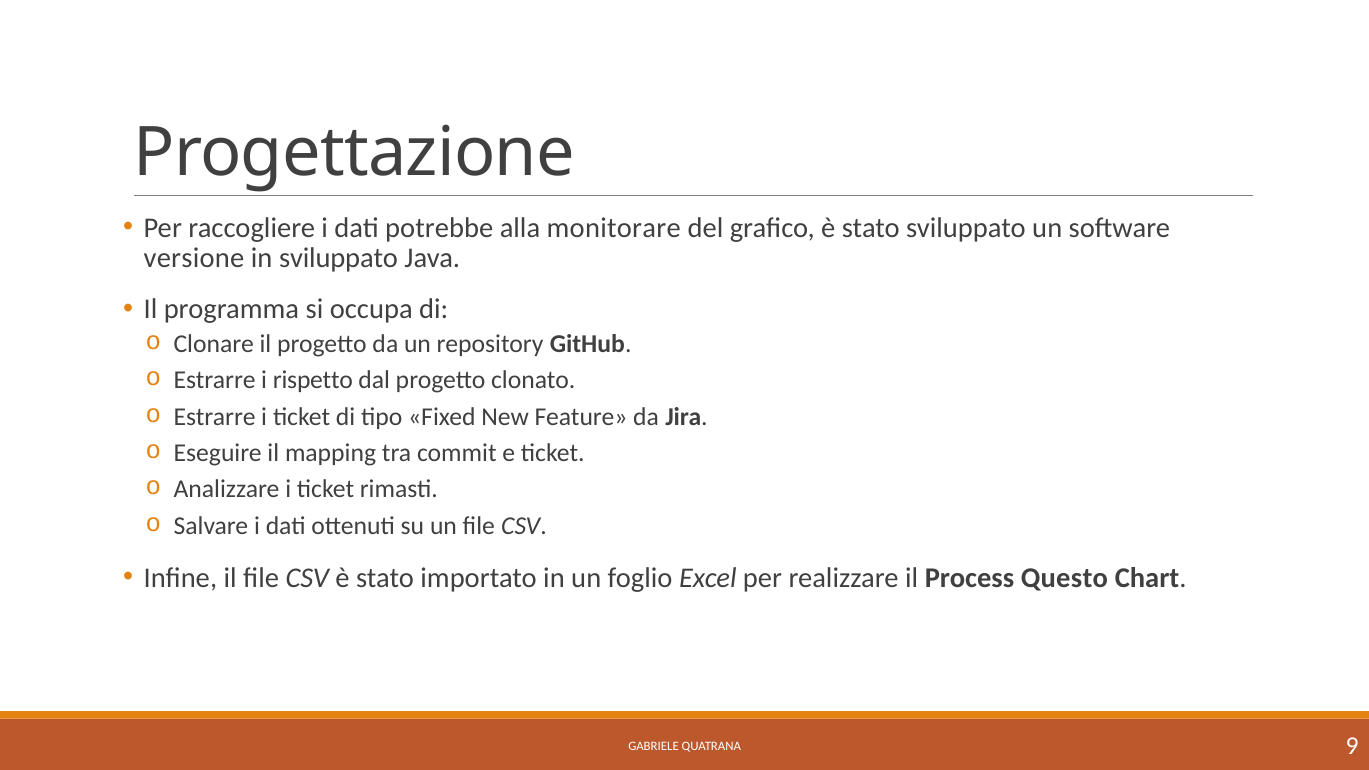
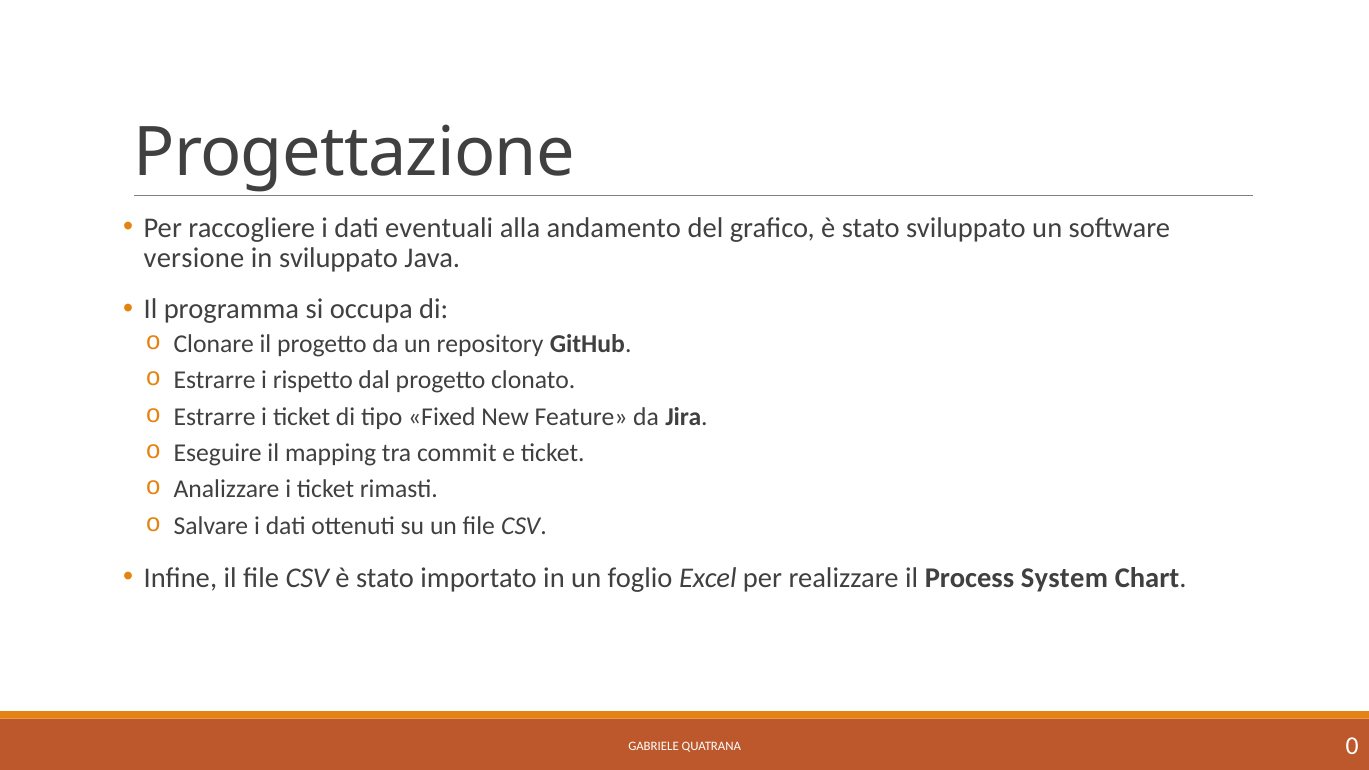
potrebbe: potrebbe -> eventuali
monitorare: monitorare -> andamento
Questo: Questo -> System
9: 9 -> 0
